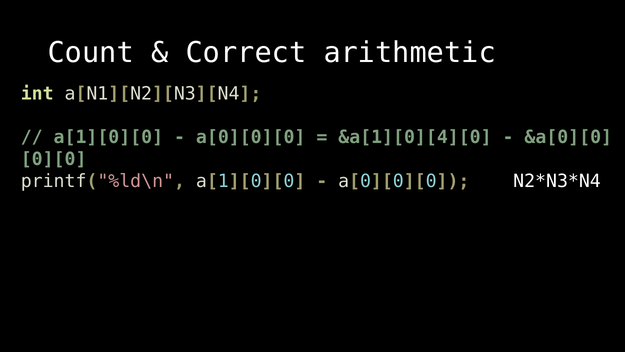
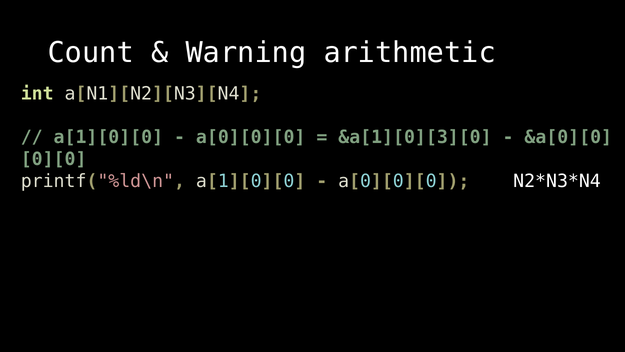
Correct: Correct -> Warning
&a[1][0][4][0: &a[1][0][4][0 -> &a[1][0][3][0
